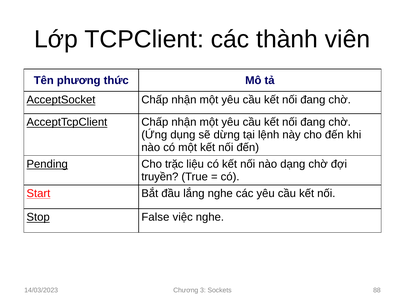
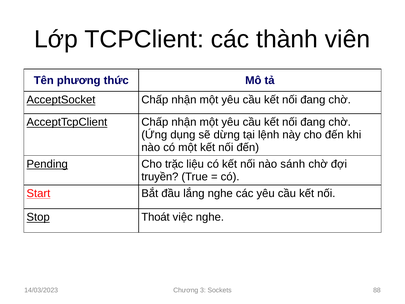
dạng: dạng -> sánh
False: False -> Thoát
